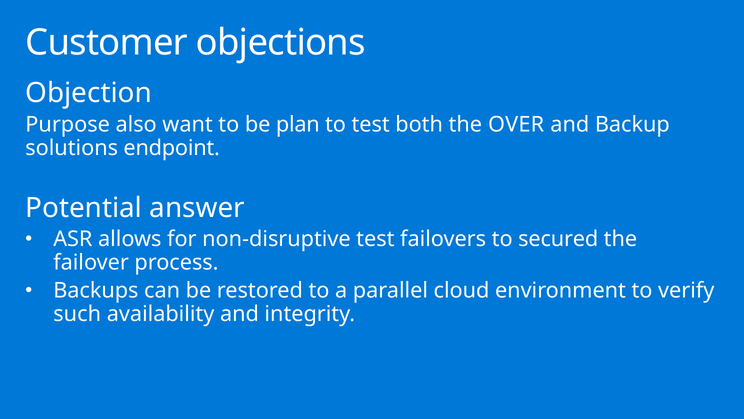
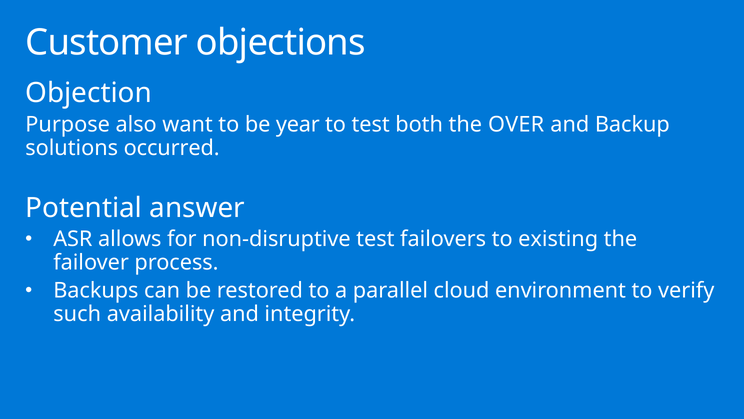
plan: plan -> year
endpoint: endpoint -> occurred
secured: secured -> existing
